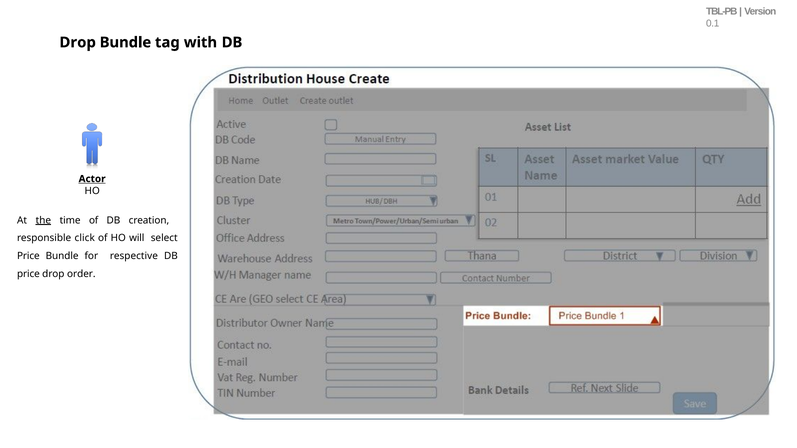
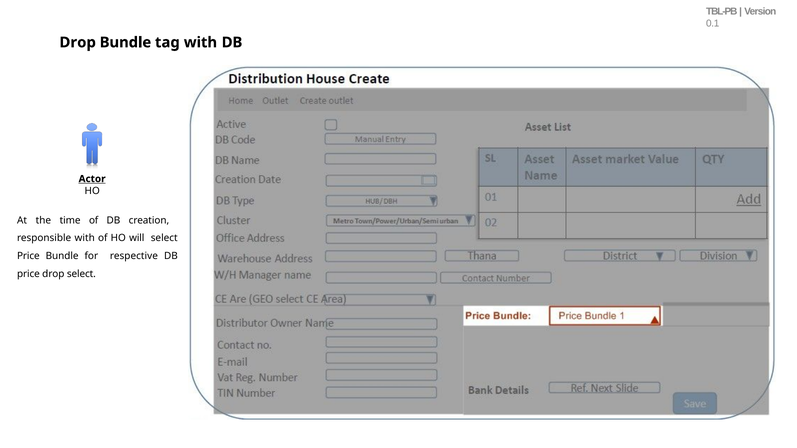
the underline: present -> none
responsible click: click -> with
drop order: order -> select
